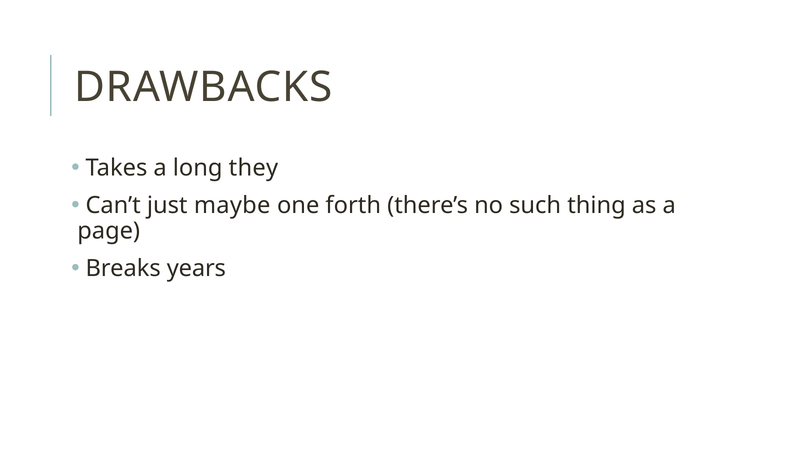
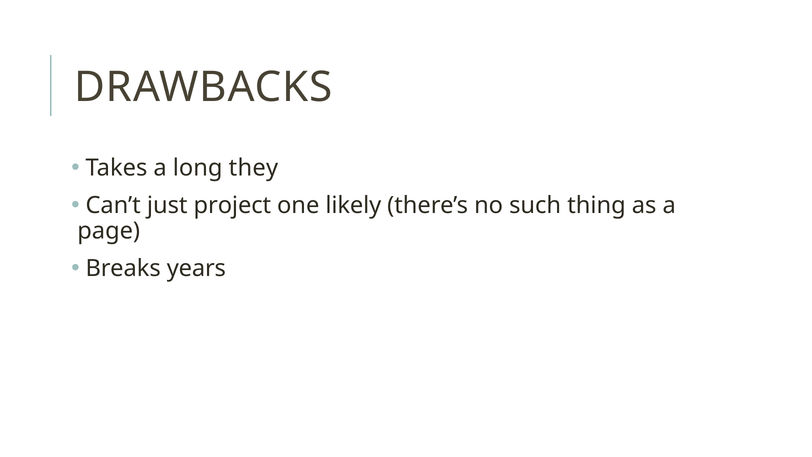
maybe: maybe -> project
forth: forth -> likely
